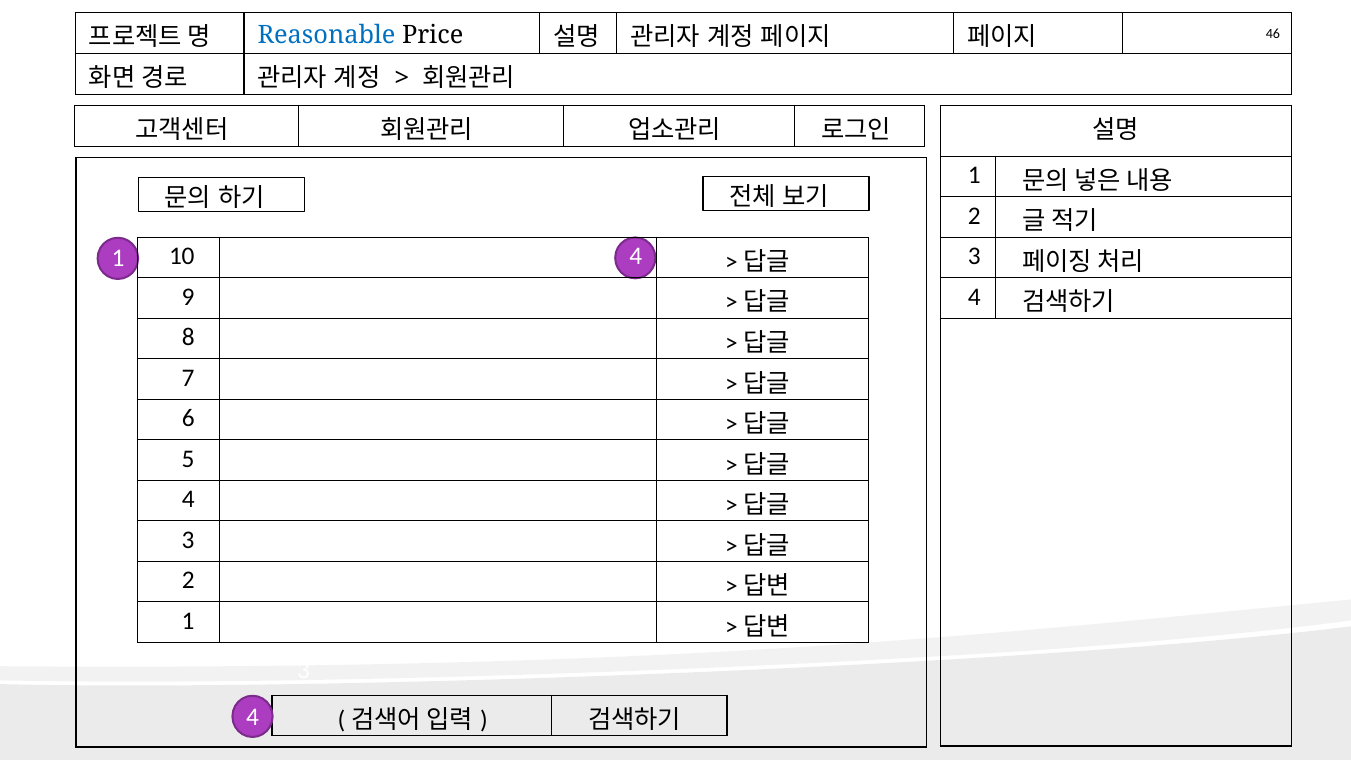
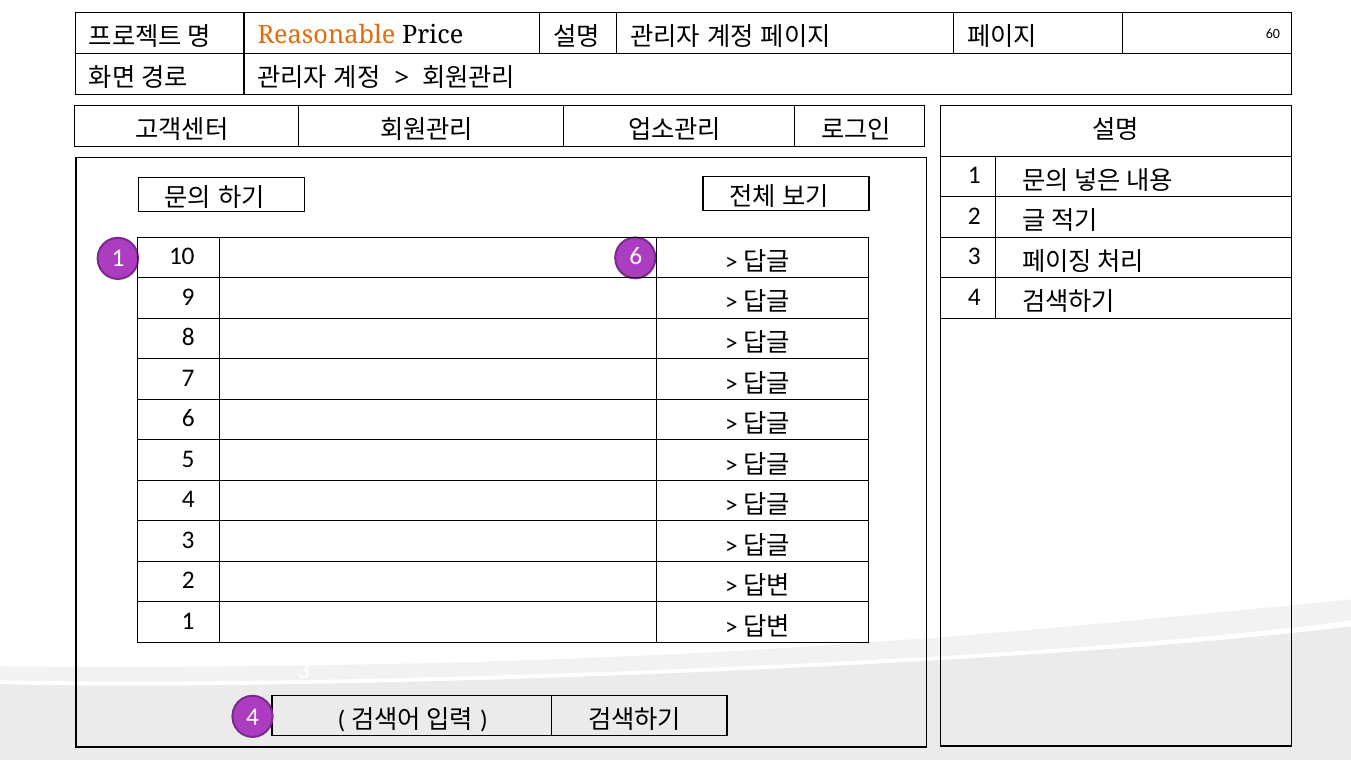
Reasonable colour: blue -> orange
46: 46 -> 60
10 4: 4 -> 6
